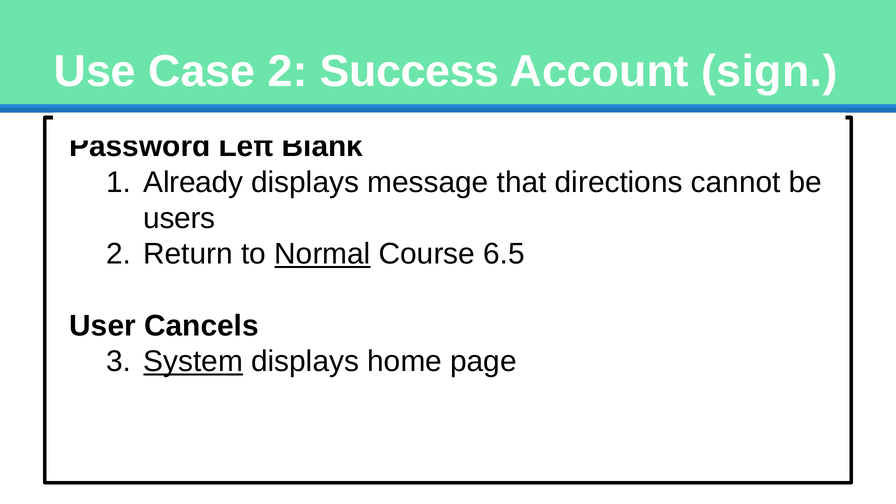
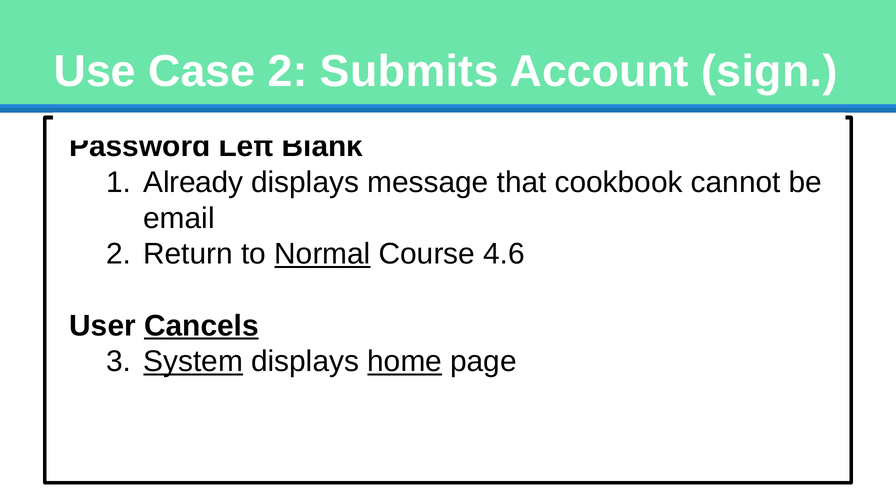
Success: Success -> Submits
directions: directions -> cookbook
users: users -> email
6.5: 6.5 -> 4.6
Cancels underline: none -> present
home underline: none -> present
